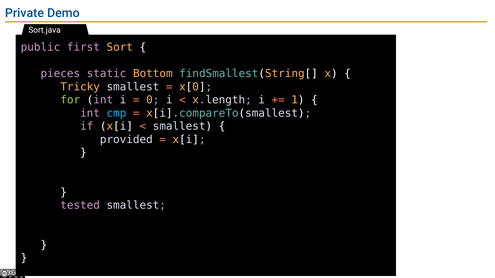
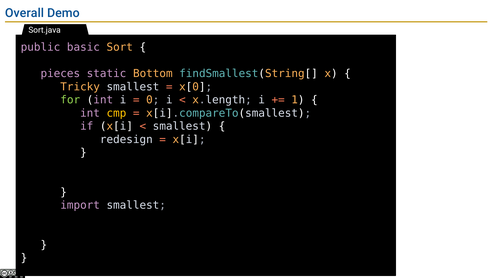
Private: Private -> Overall
first: first -> basic
cmp colour: light blue -> yellow
provided: provided -> redesign
tested: tested -> import
